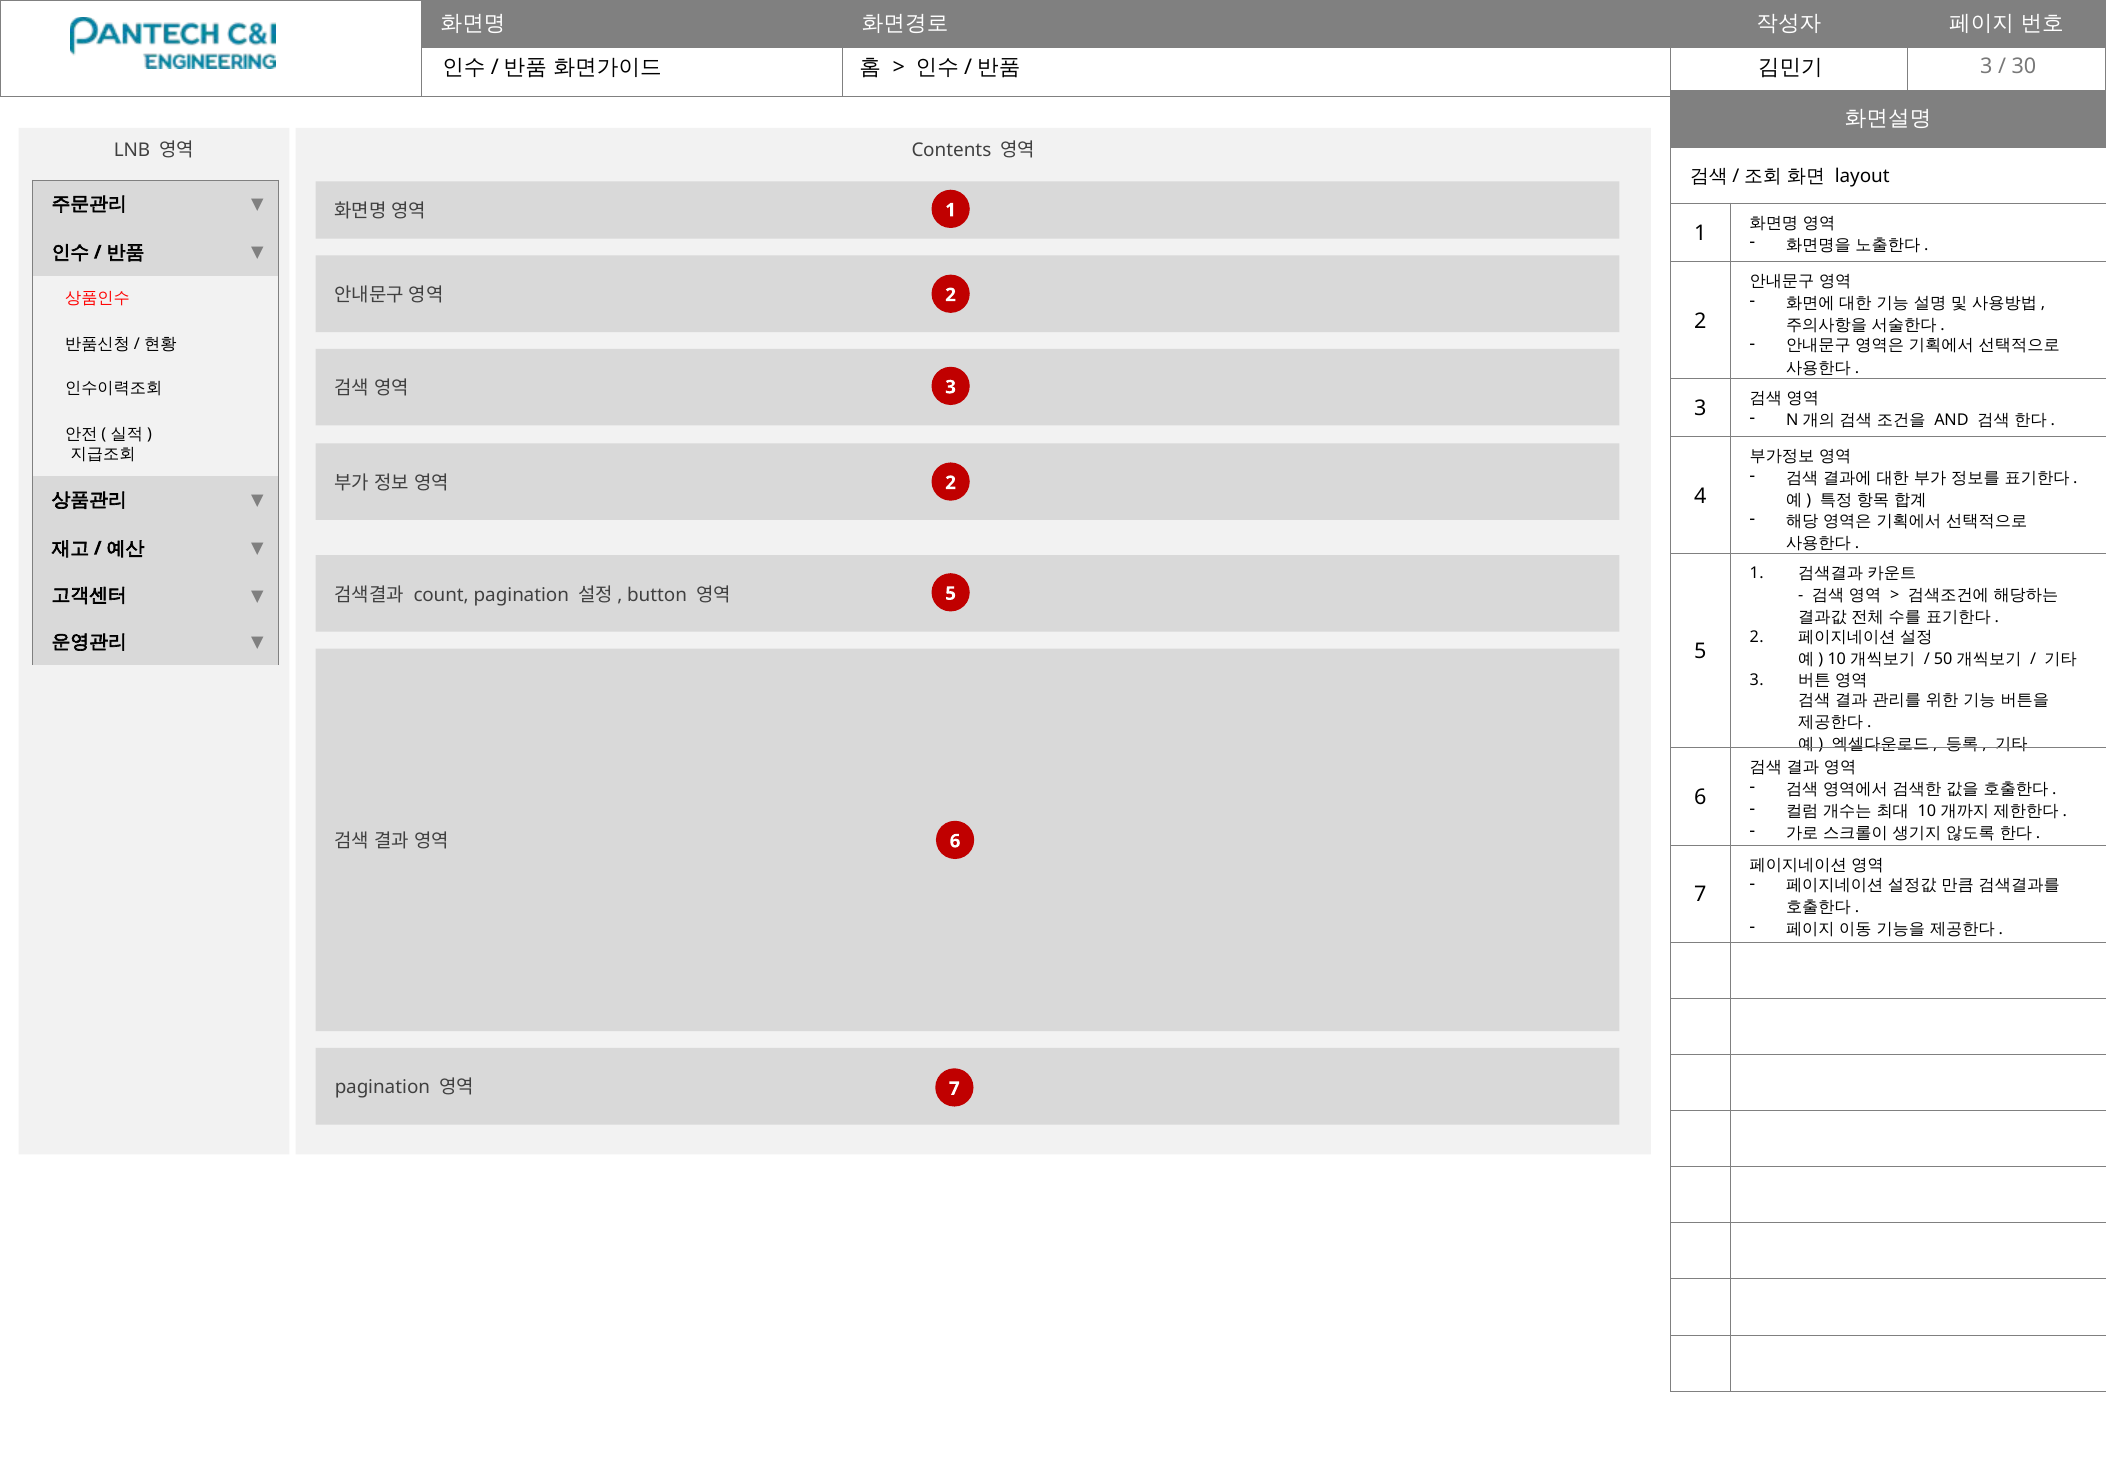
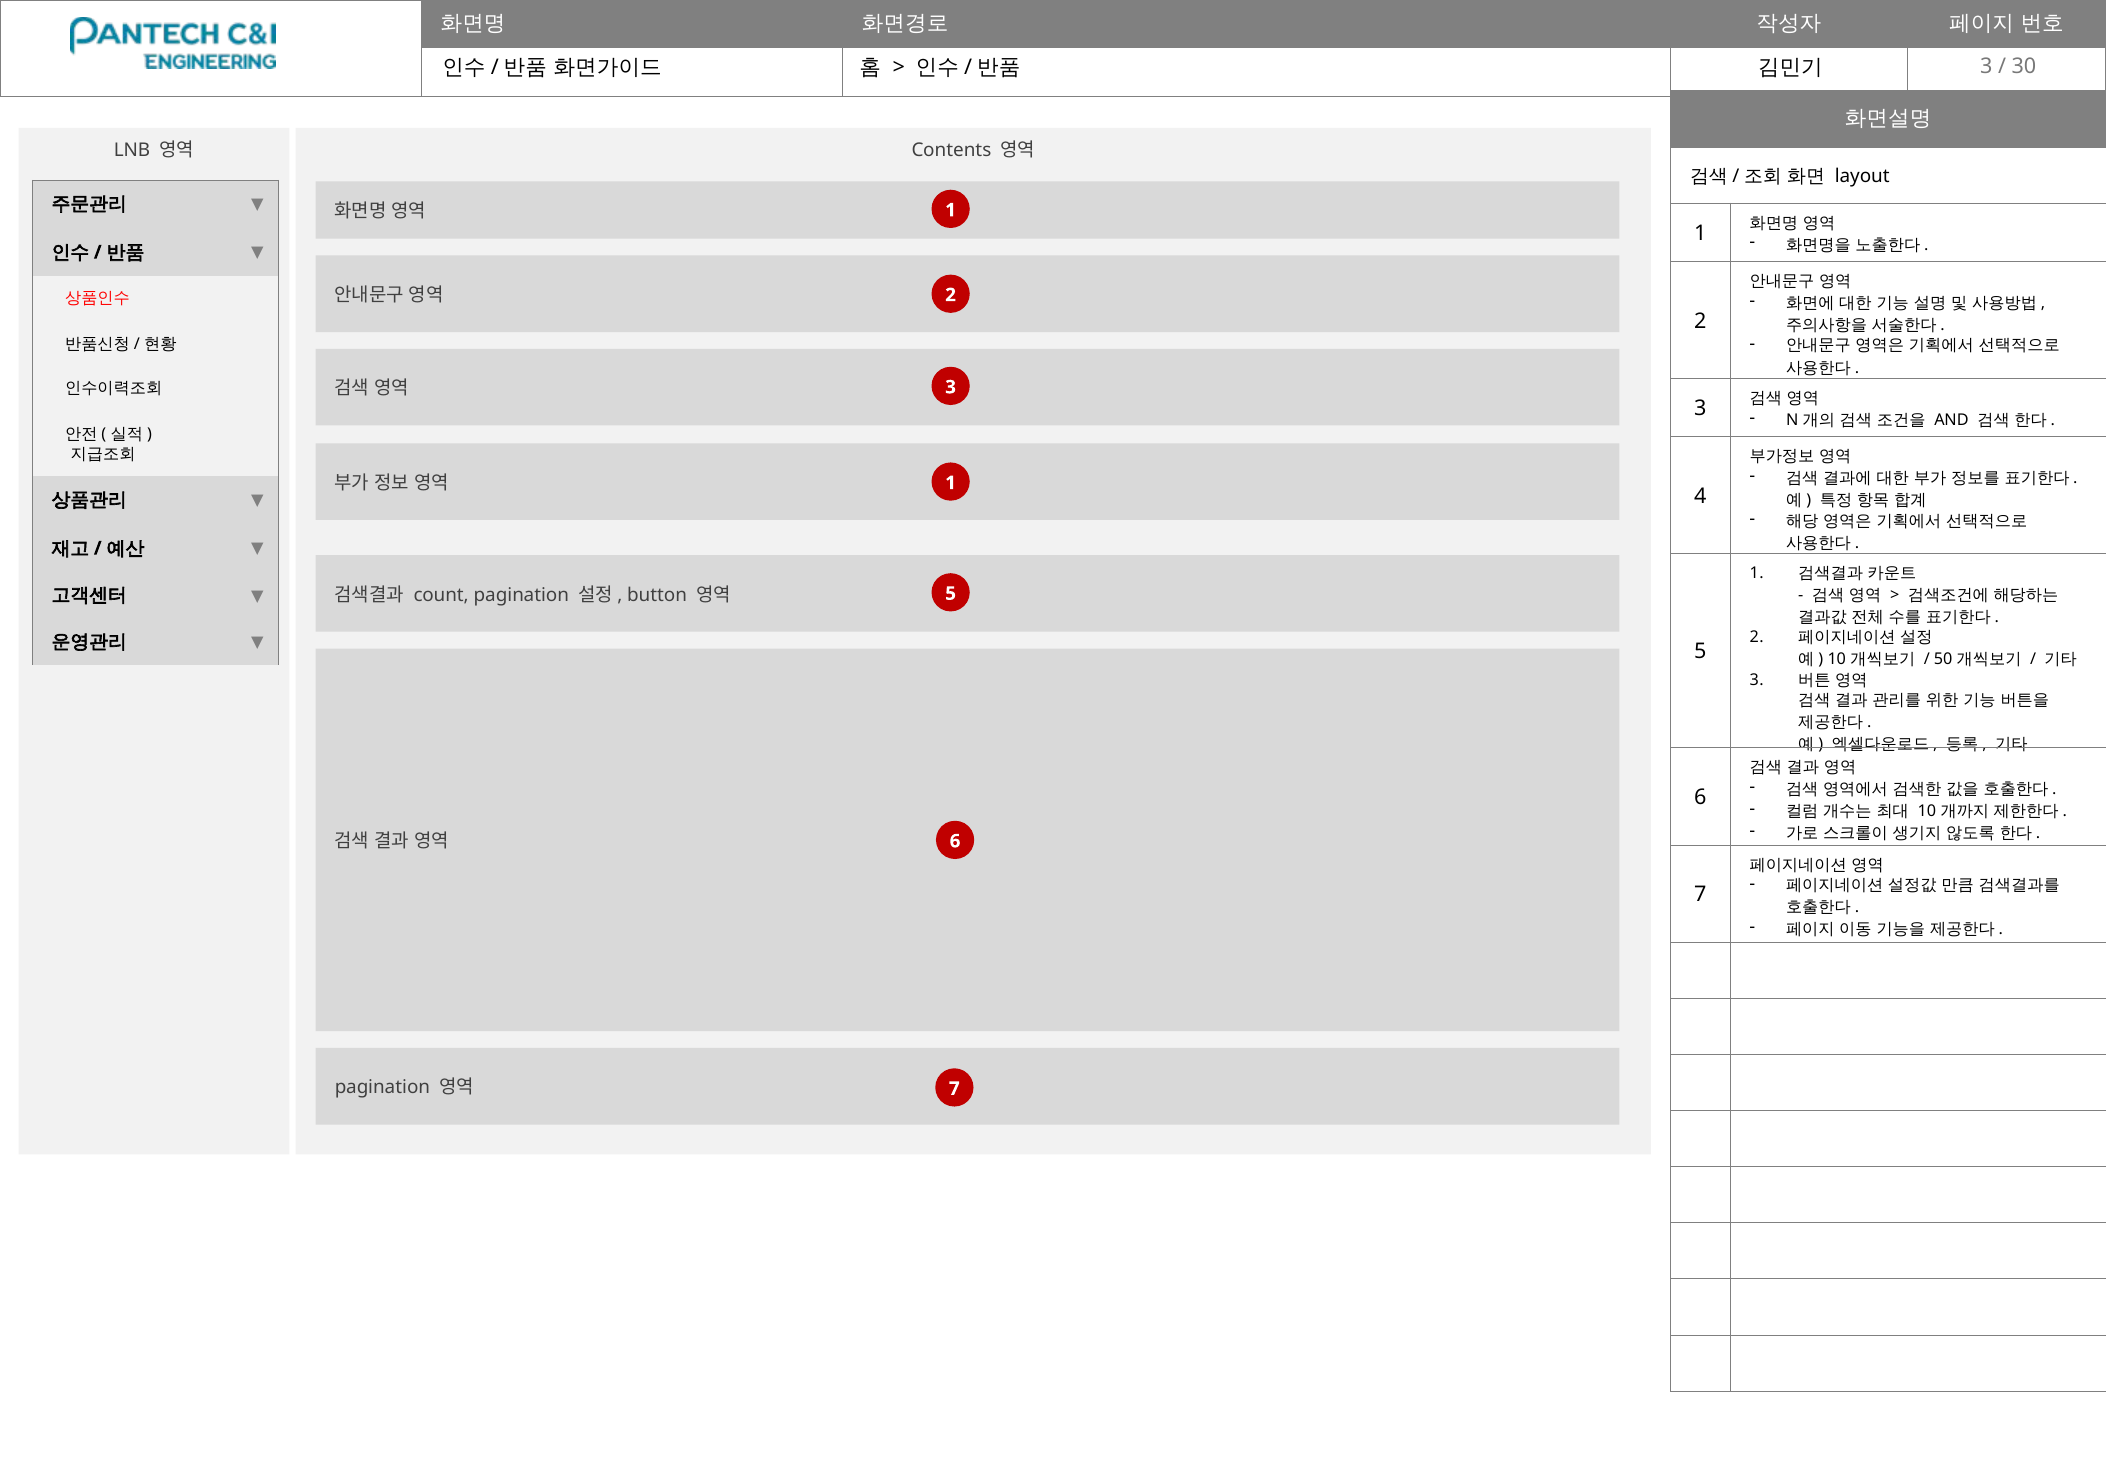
2 at (951, 483): 2 -> 1
